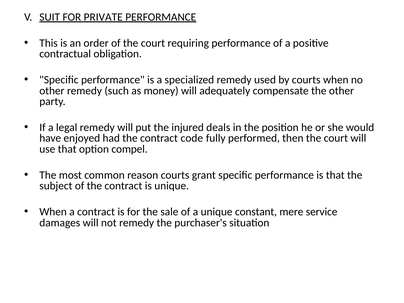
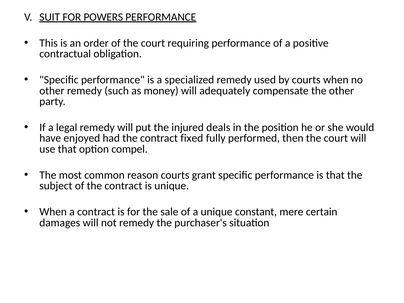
PRIVATE: PRIVATE -> POWERS
code: code -> fixed
service: service -> certain
